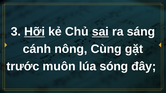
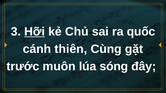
sai underline: present -> none
sáng: sáng -> quốc
nông: nông -> thiên
